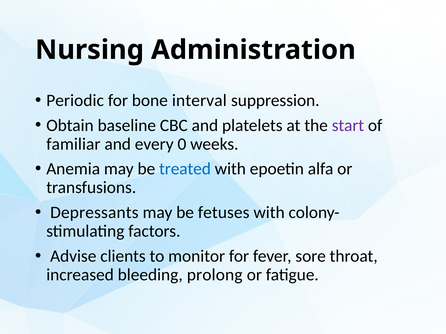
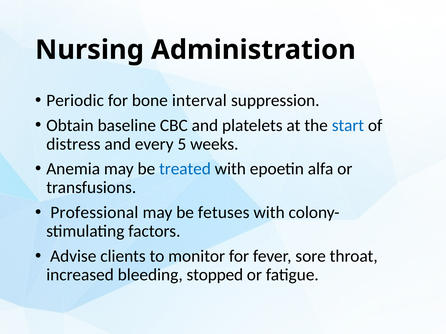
start colour: purple -> blue
familiar: familiar -> distress
0: 0 -> 5
Depressants: Depressants -> Professional
prolong: prolong -> stopped
